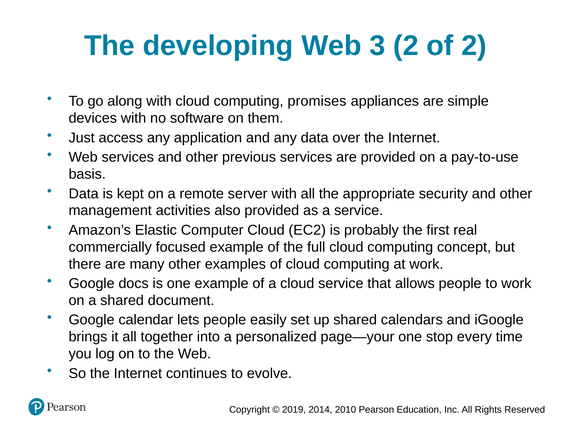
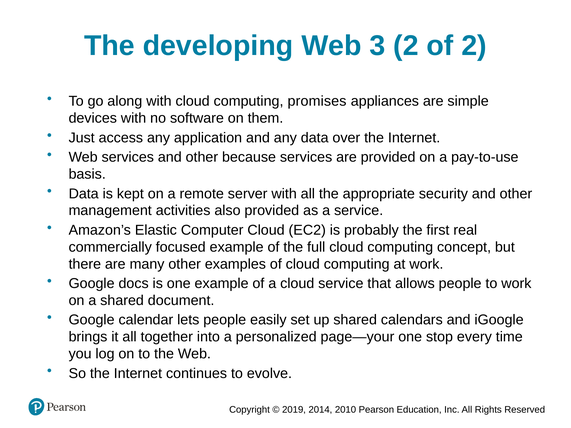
previous: previous -> because
